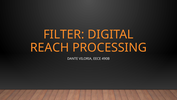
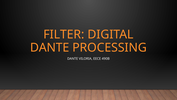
REACH at (50, 47): REACH -> DANTE
